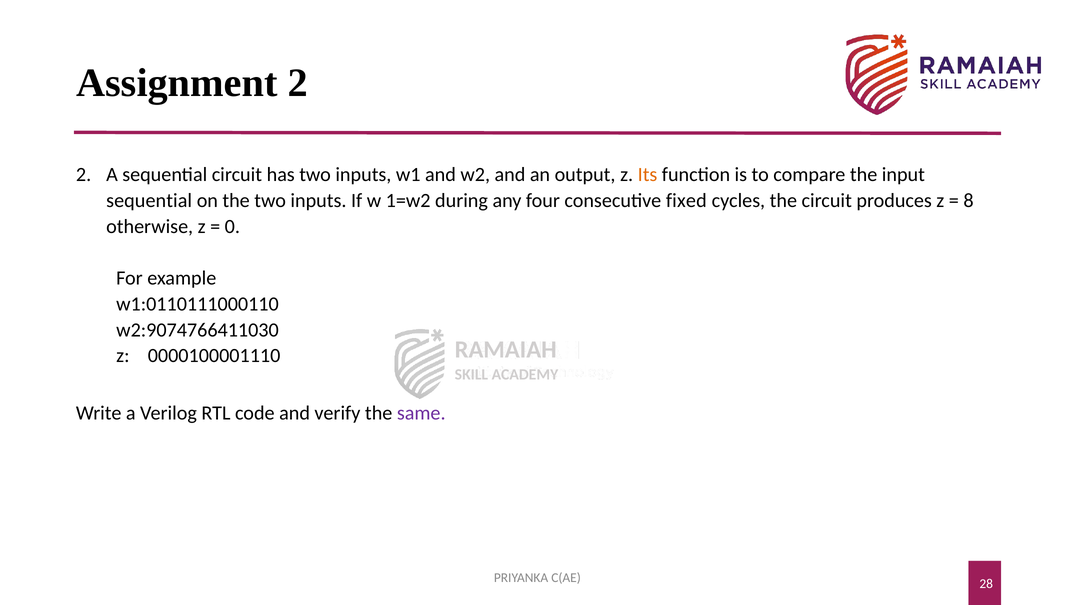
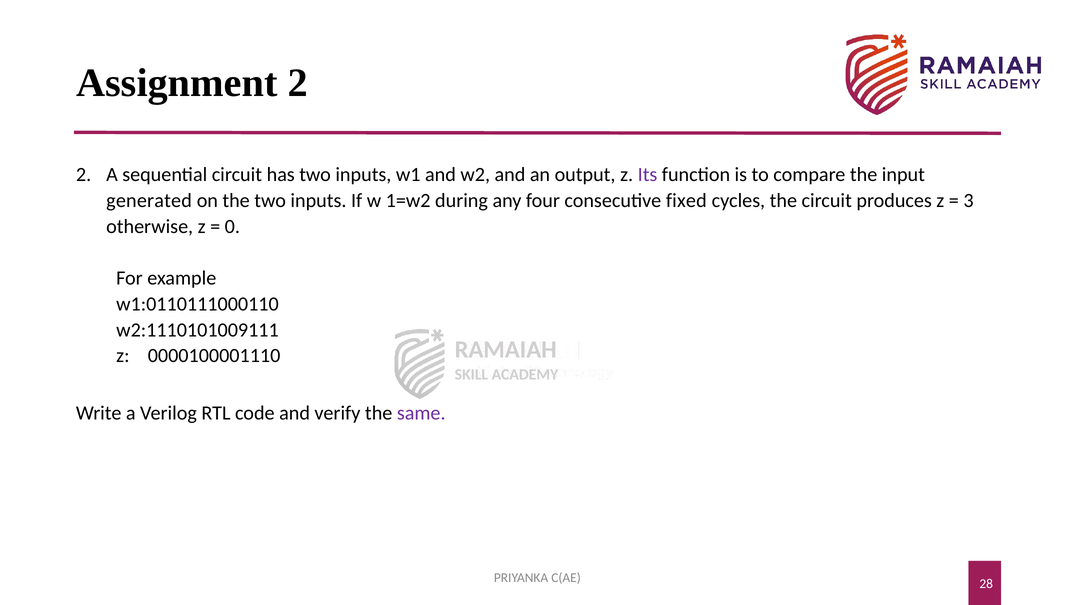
Its colour: orange -> purple
sequential at (149, 200): sequential -> generated
8: 8 -> 3
w2:9074766411030: w2:9074766411030 -> w2:1110101009111
